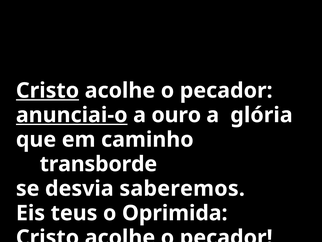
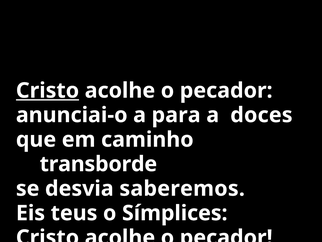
anunciai-o underline: present -> none
ouro: ouro -> para
glória: glória -> doces
Oprimida: Oprimida -> Símplices
